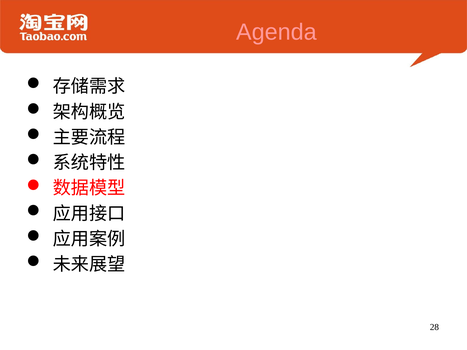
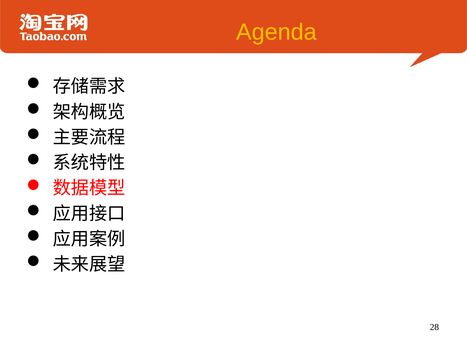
Agenda colour: pink -> yellow
